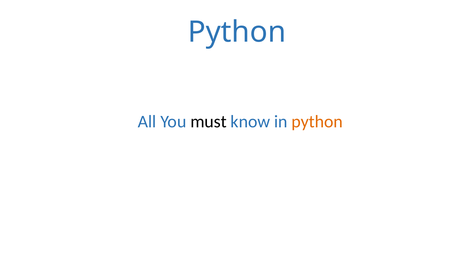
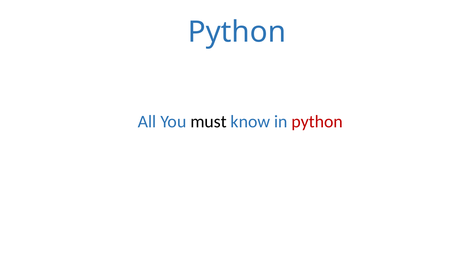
python at (317, 122) colour: orange -> red
